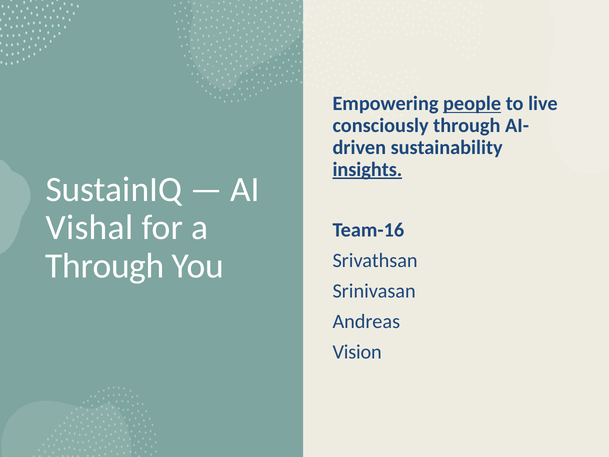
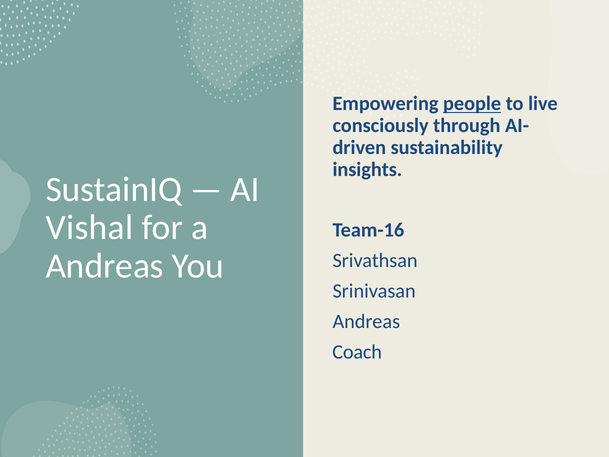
insights underline: present -> none
Through at (105, 266): Through -> Andreas
Vision: Vision -> Coach
